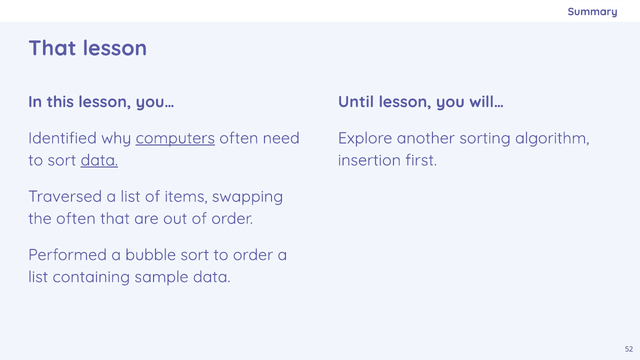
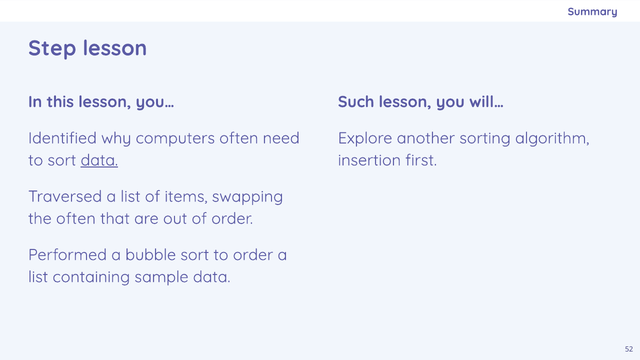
That at (52, 48): That -> Step
Until: Until -> Such
computers underline: present -> none
